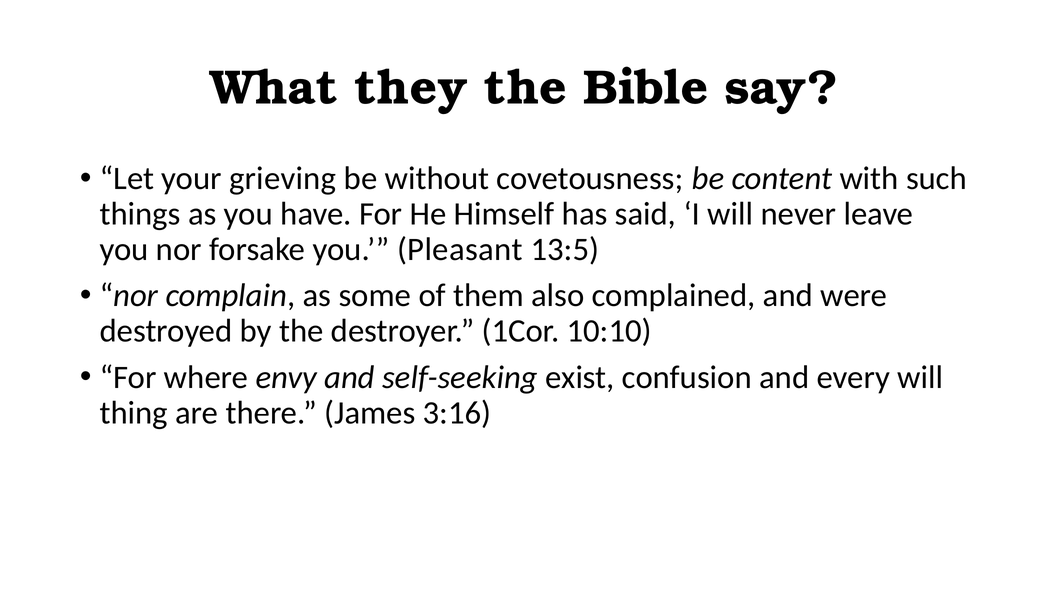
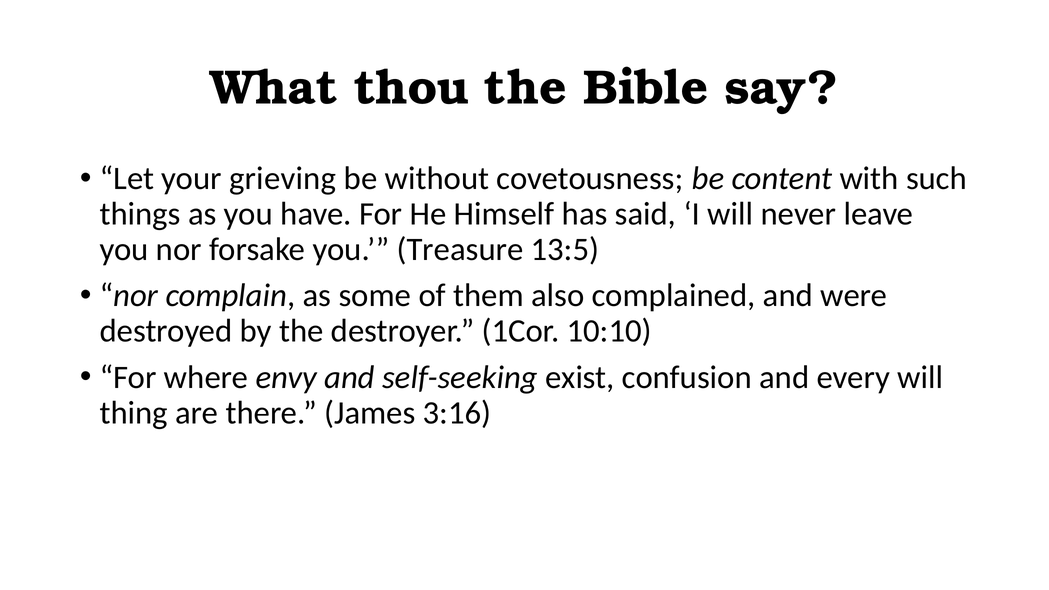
they: they -> thou
Pleasant: Pleasant -> Treasure
